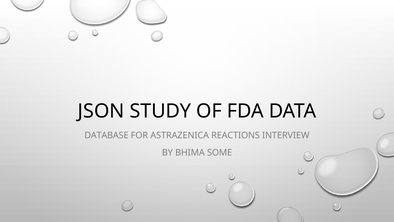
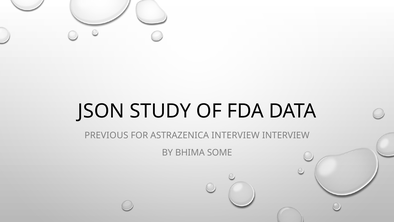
DATABASE: DATABASE -> PREVIOUS
ASTRAZENICA REACTIONS: REACTIONS -> INTERVIEW
